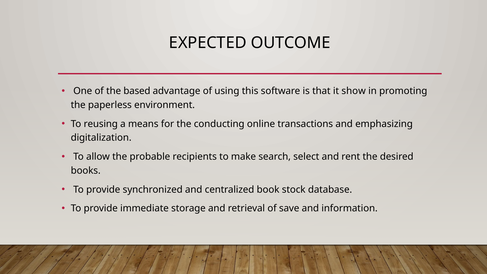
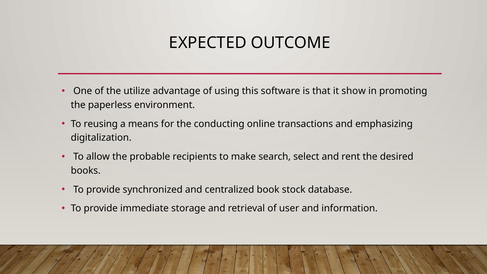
based: based -> utilize
save: save -> user
